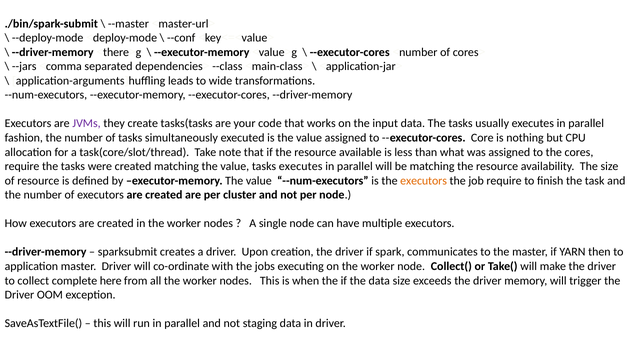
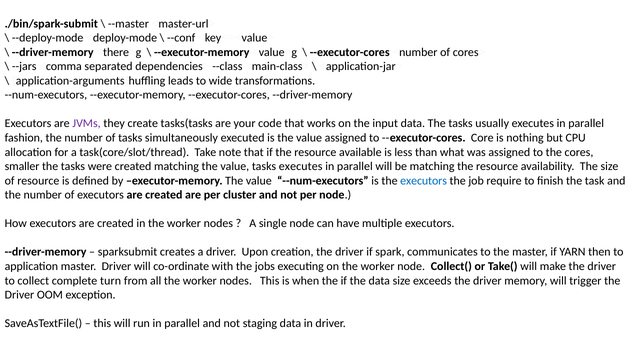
require at (22, 167): require -> smaller
executors at (424, 181) colour: orange -> blue
here: here -> turn
